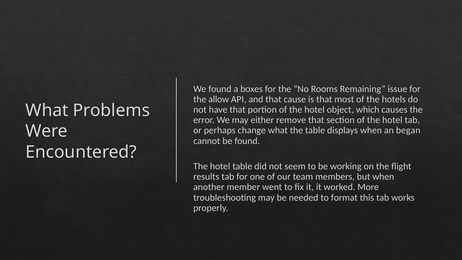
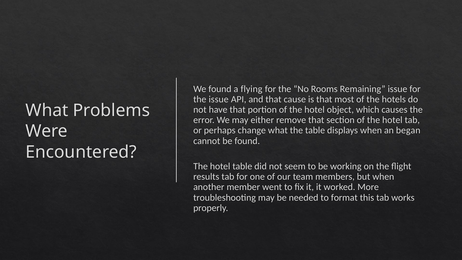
boxes: boxes -> flying
the allow: allow -> issue
